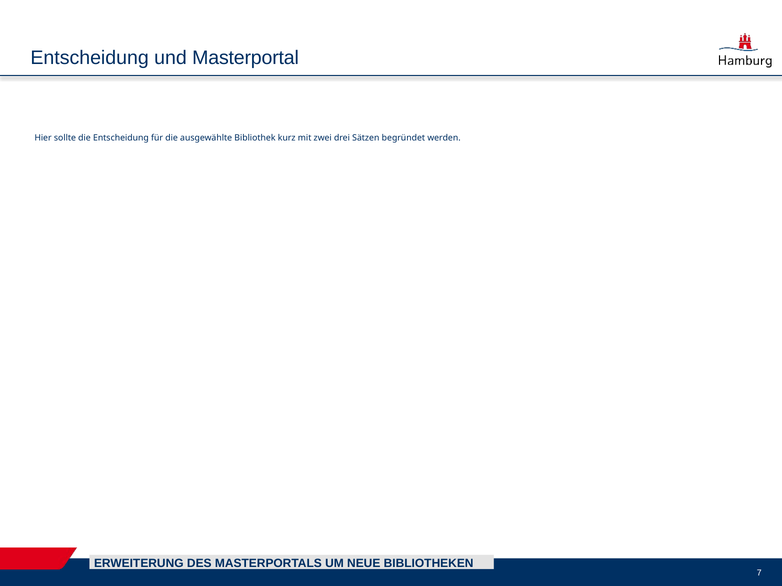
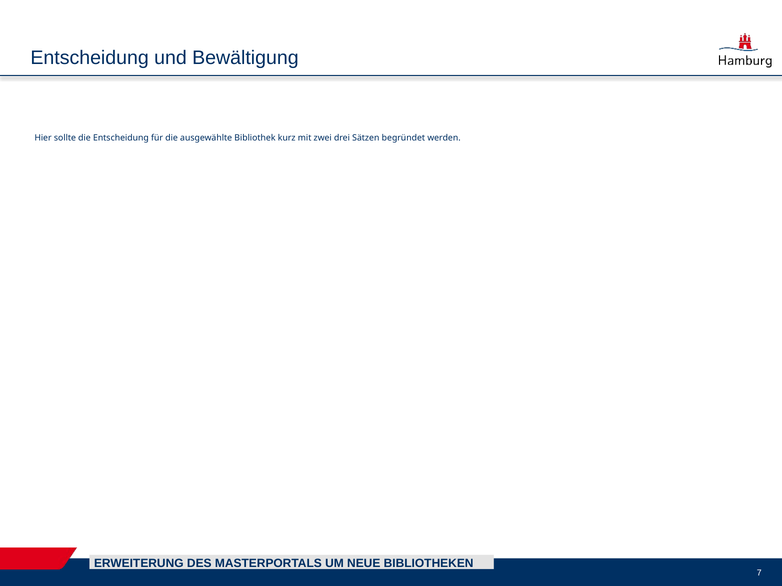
Masterportal: Masterportal -> Bewältigung
